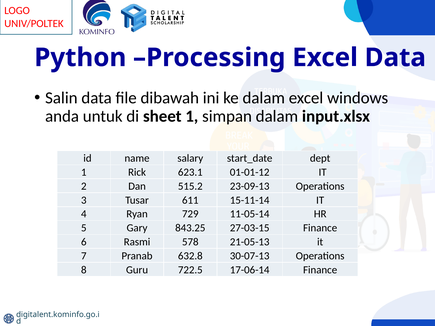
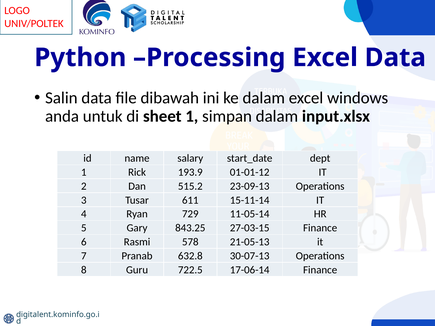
623.1: 623.1 -> 193.9
